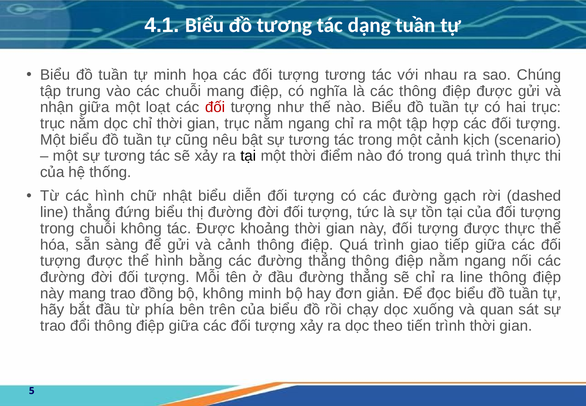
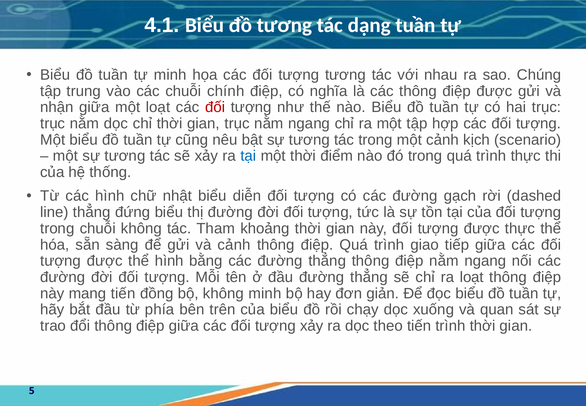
chuỗi mang: mang -> chính
tại at (248, 156) colour: black -> blue
tác Được: Được -> Tham
ra line: line -> loạt
mang trao: trao -> tiến
